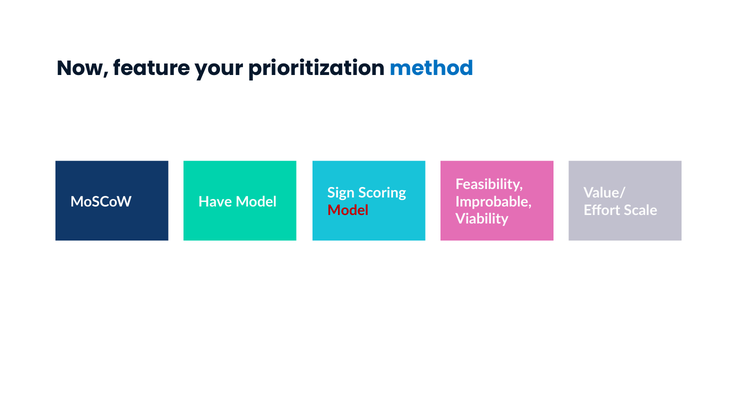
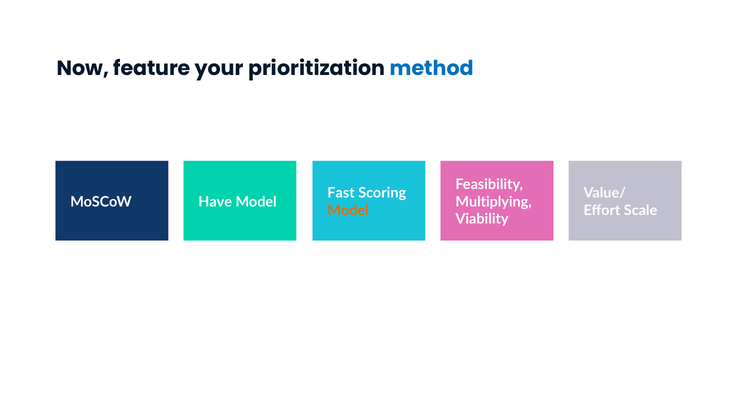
Sign: Sign -> Fast
Improbable: Improbable -> Multiplying
Model at (348, 211) colour: red -> orange
